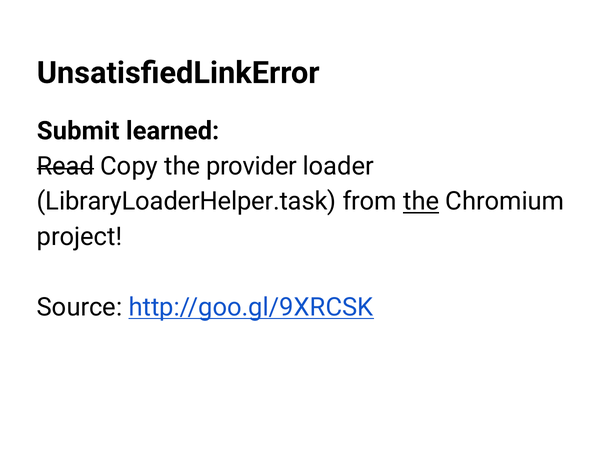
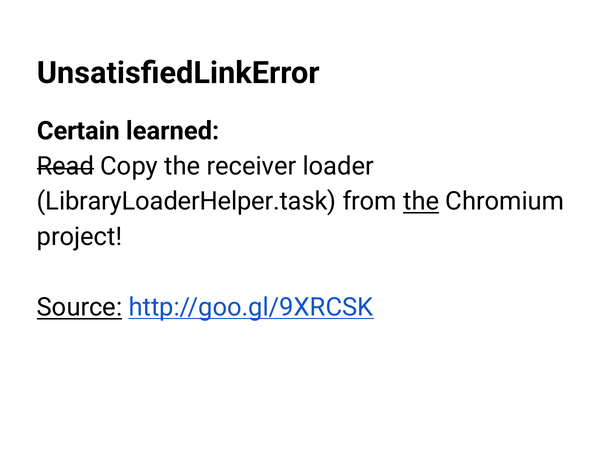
Submit: Submit -> Certain
provider: provider -> receiver
Source underline: none -> present
